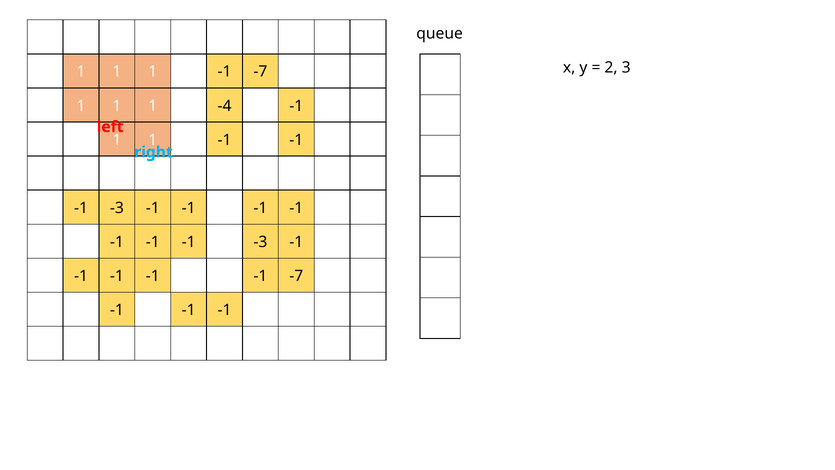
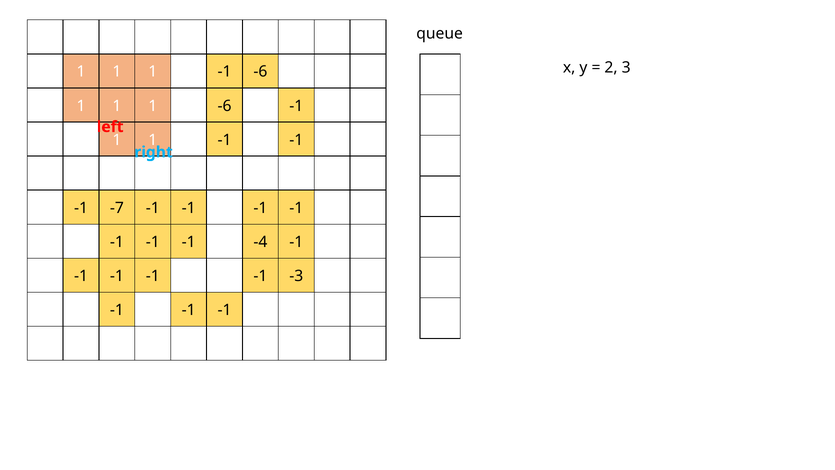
1 -1 -7: -7 -> -6
1 -4: -4 -> -6
-3 at (117, 208): -3 -> -7
-3 at (260, 242): -3 -> -4
-1 -1 -7: -7 -> -3
